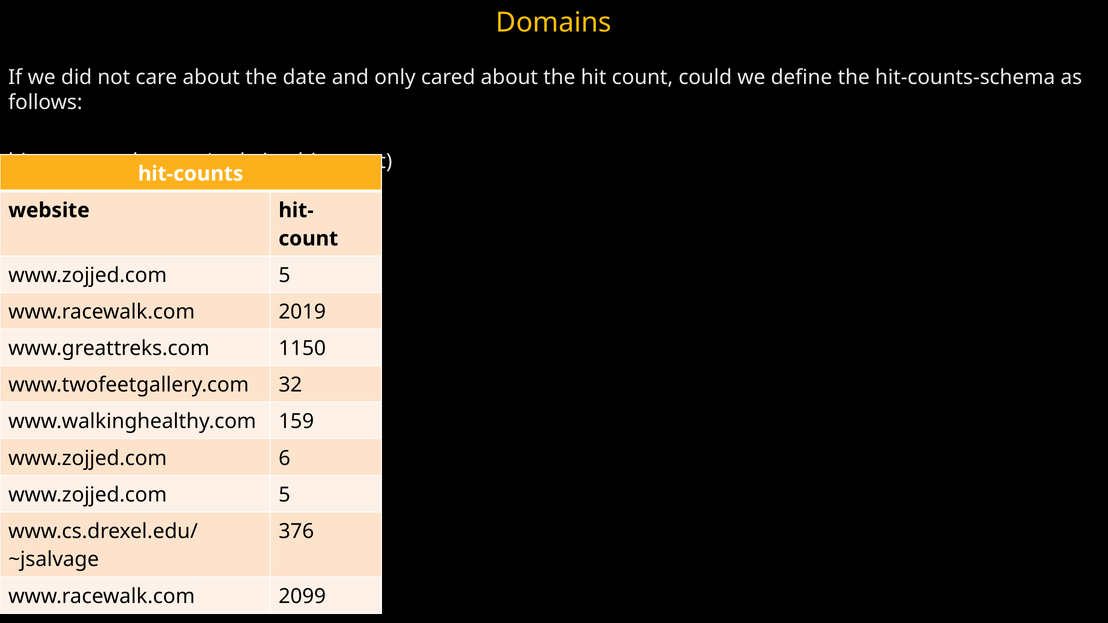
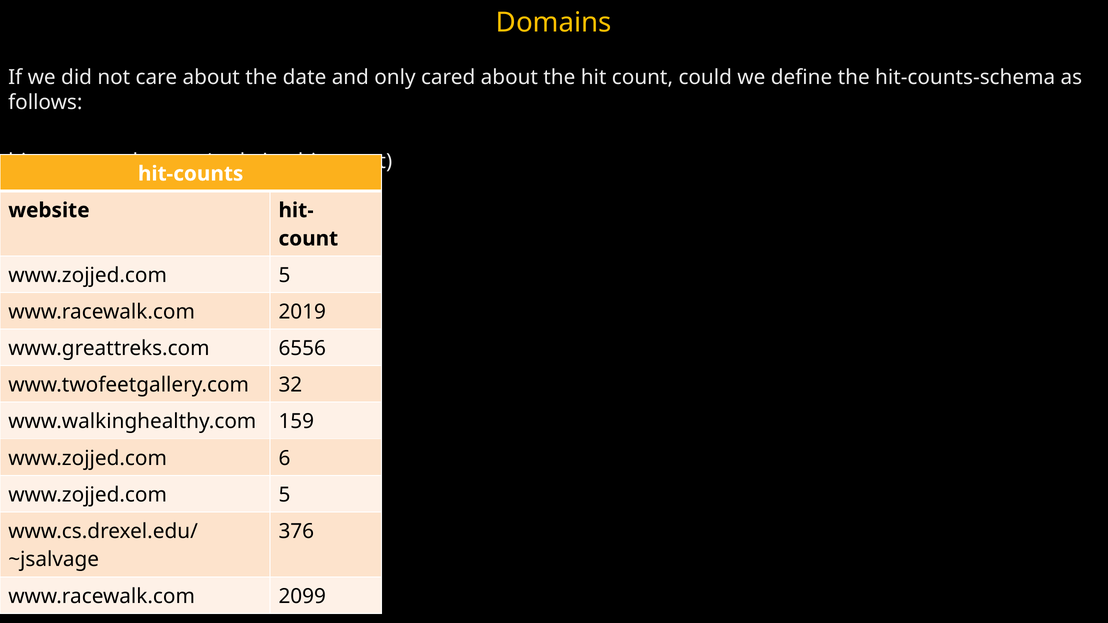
1150: 1150 -> 6556
